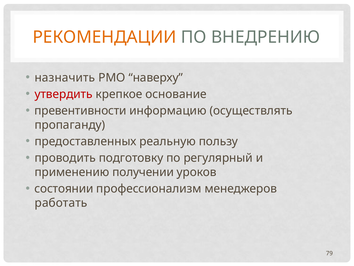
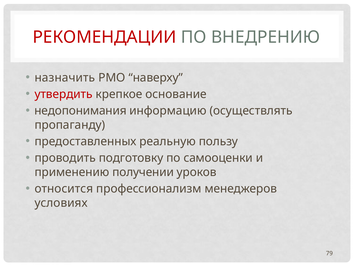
РЕКОМЕНДАЦИИ colour: orange -> red
превентивности: превентивности -> недопонимания
регулярный: регулярный -> самооценки
состоянии: состоянии -> относится
работать: работать -> условиях
